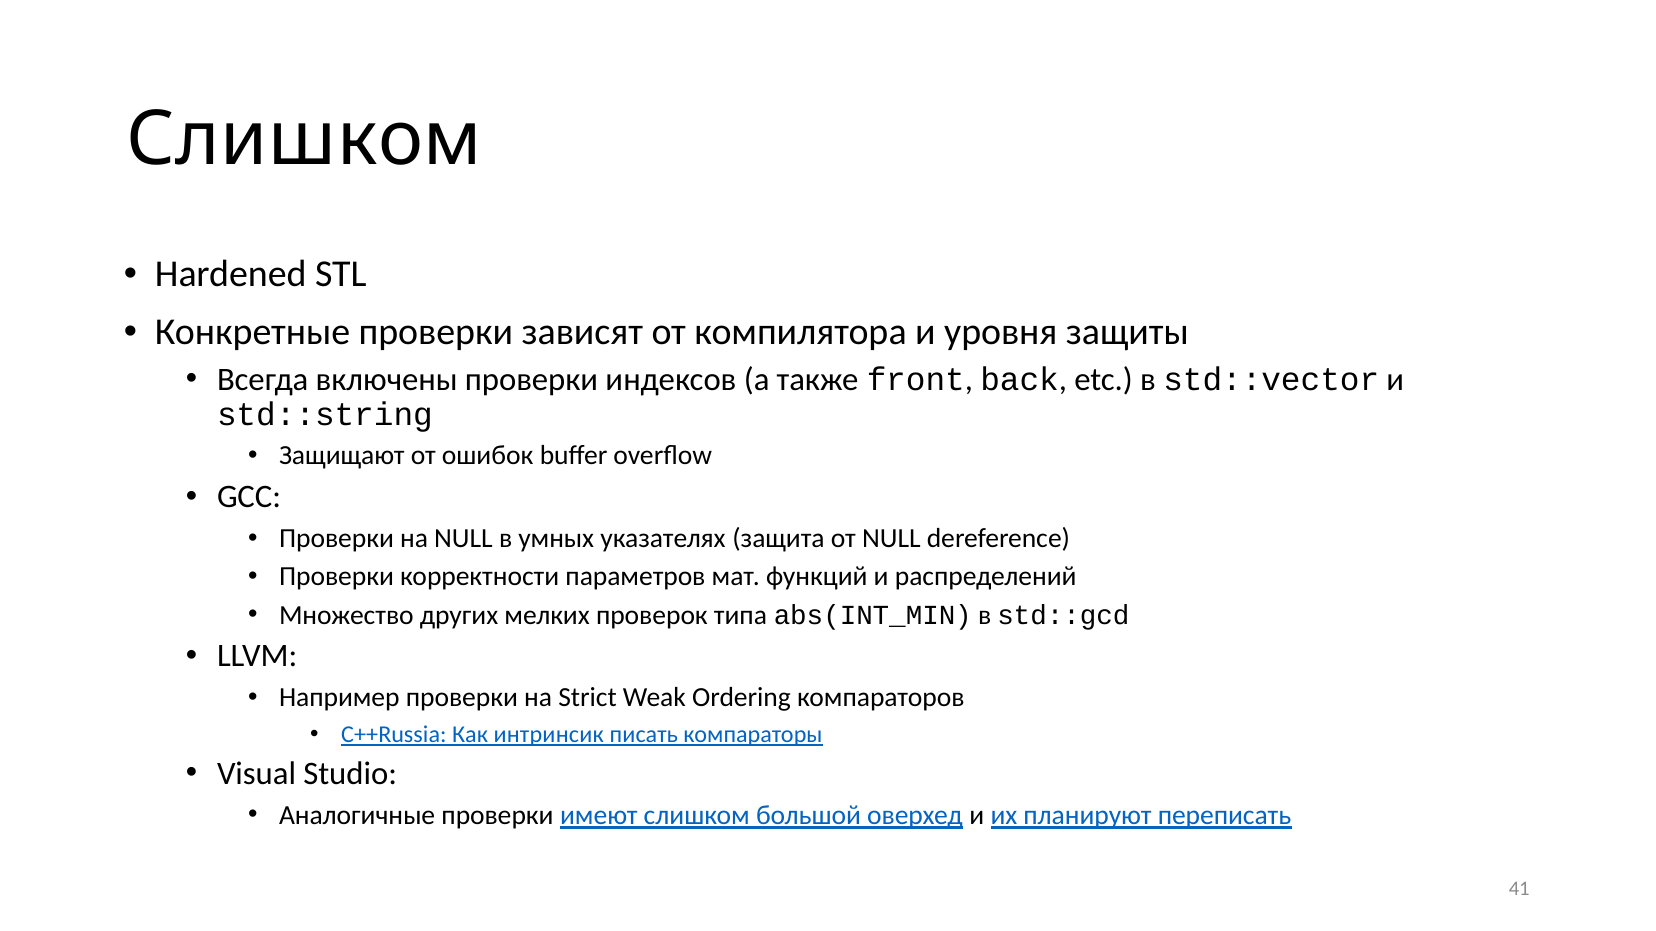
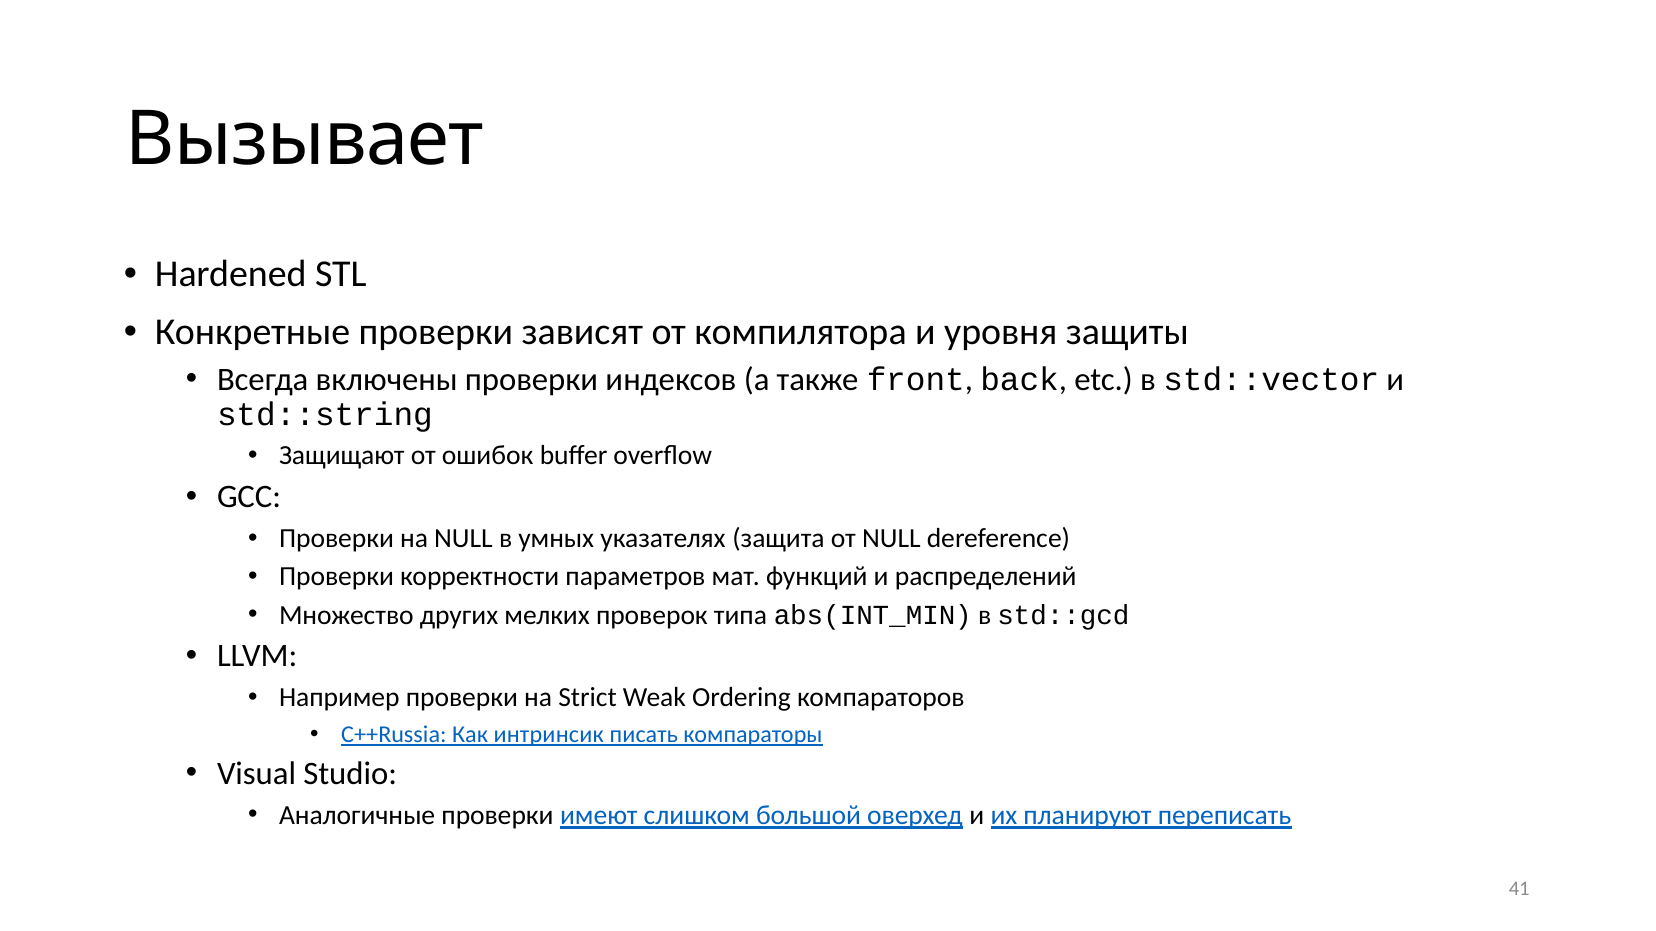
Слишком at (304, 139): Слишком -> Вызывает
